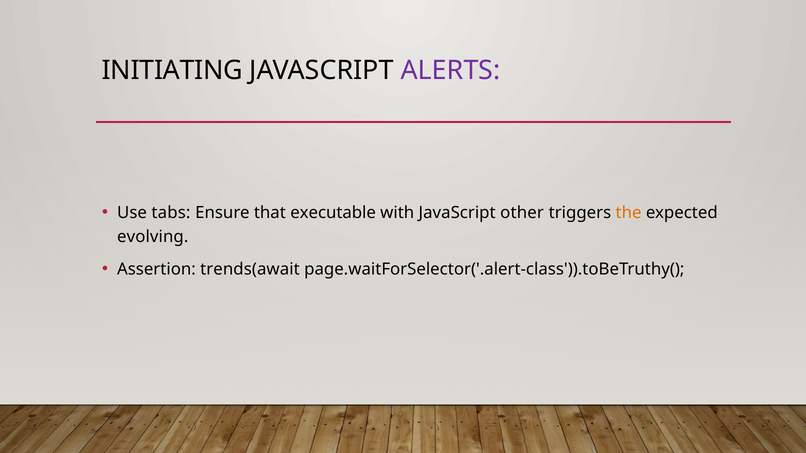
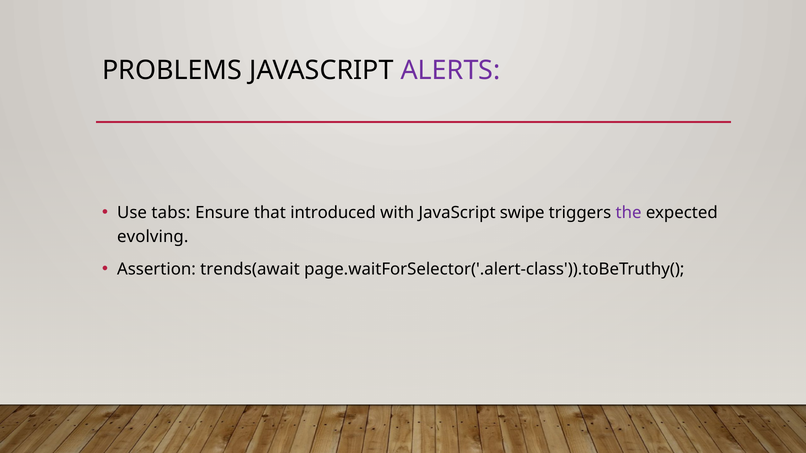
INITIATING: INITIATING -> PROBLEMS
executable: executable -> introduced
other: other -> swipe
the colour: orange -> purple
